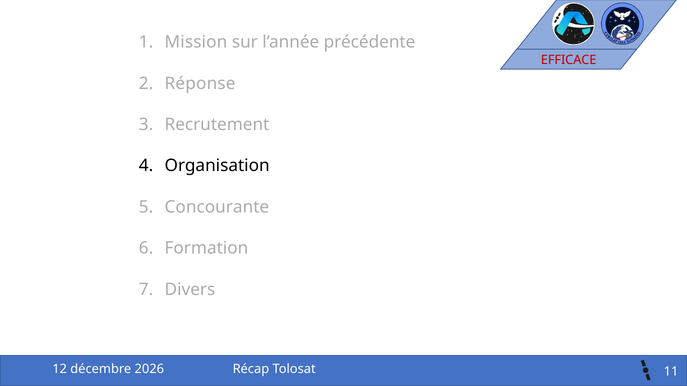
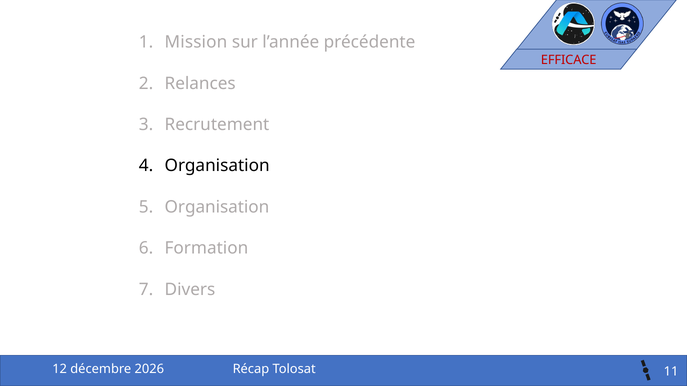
Réponse: Réponse -> Relances
Concourante at (217, 207): Concourante -> Organisation
